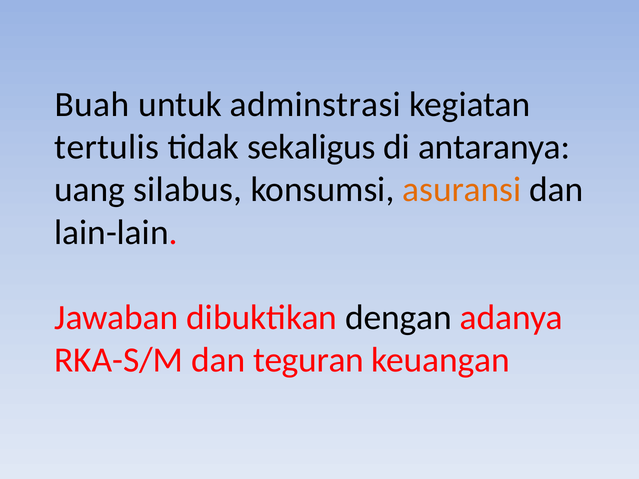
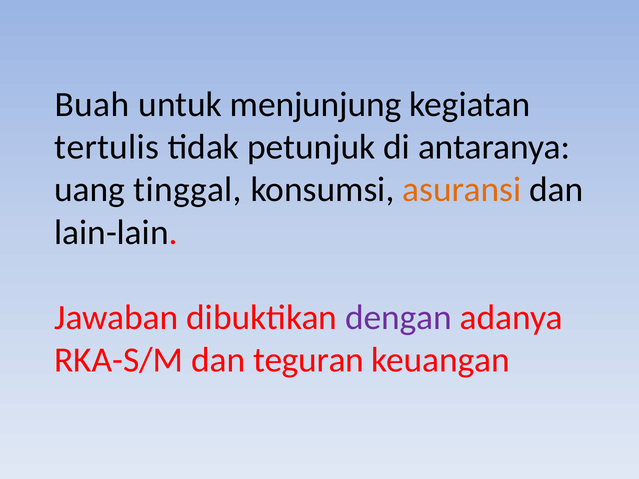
adminstrasi: adminstrasi -> menjunjung
sekaligus: sekaligus -> petunjuk
silabus: silabus -> tinggal
dengan colour: black -> purple
